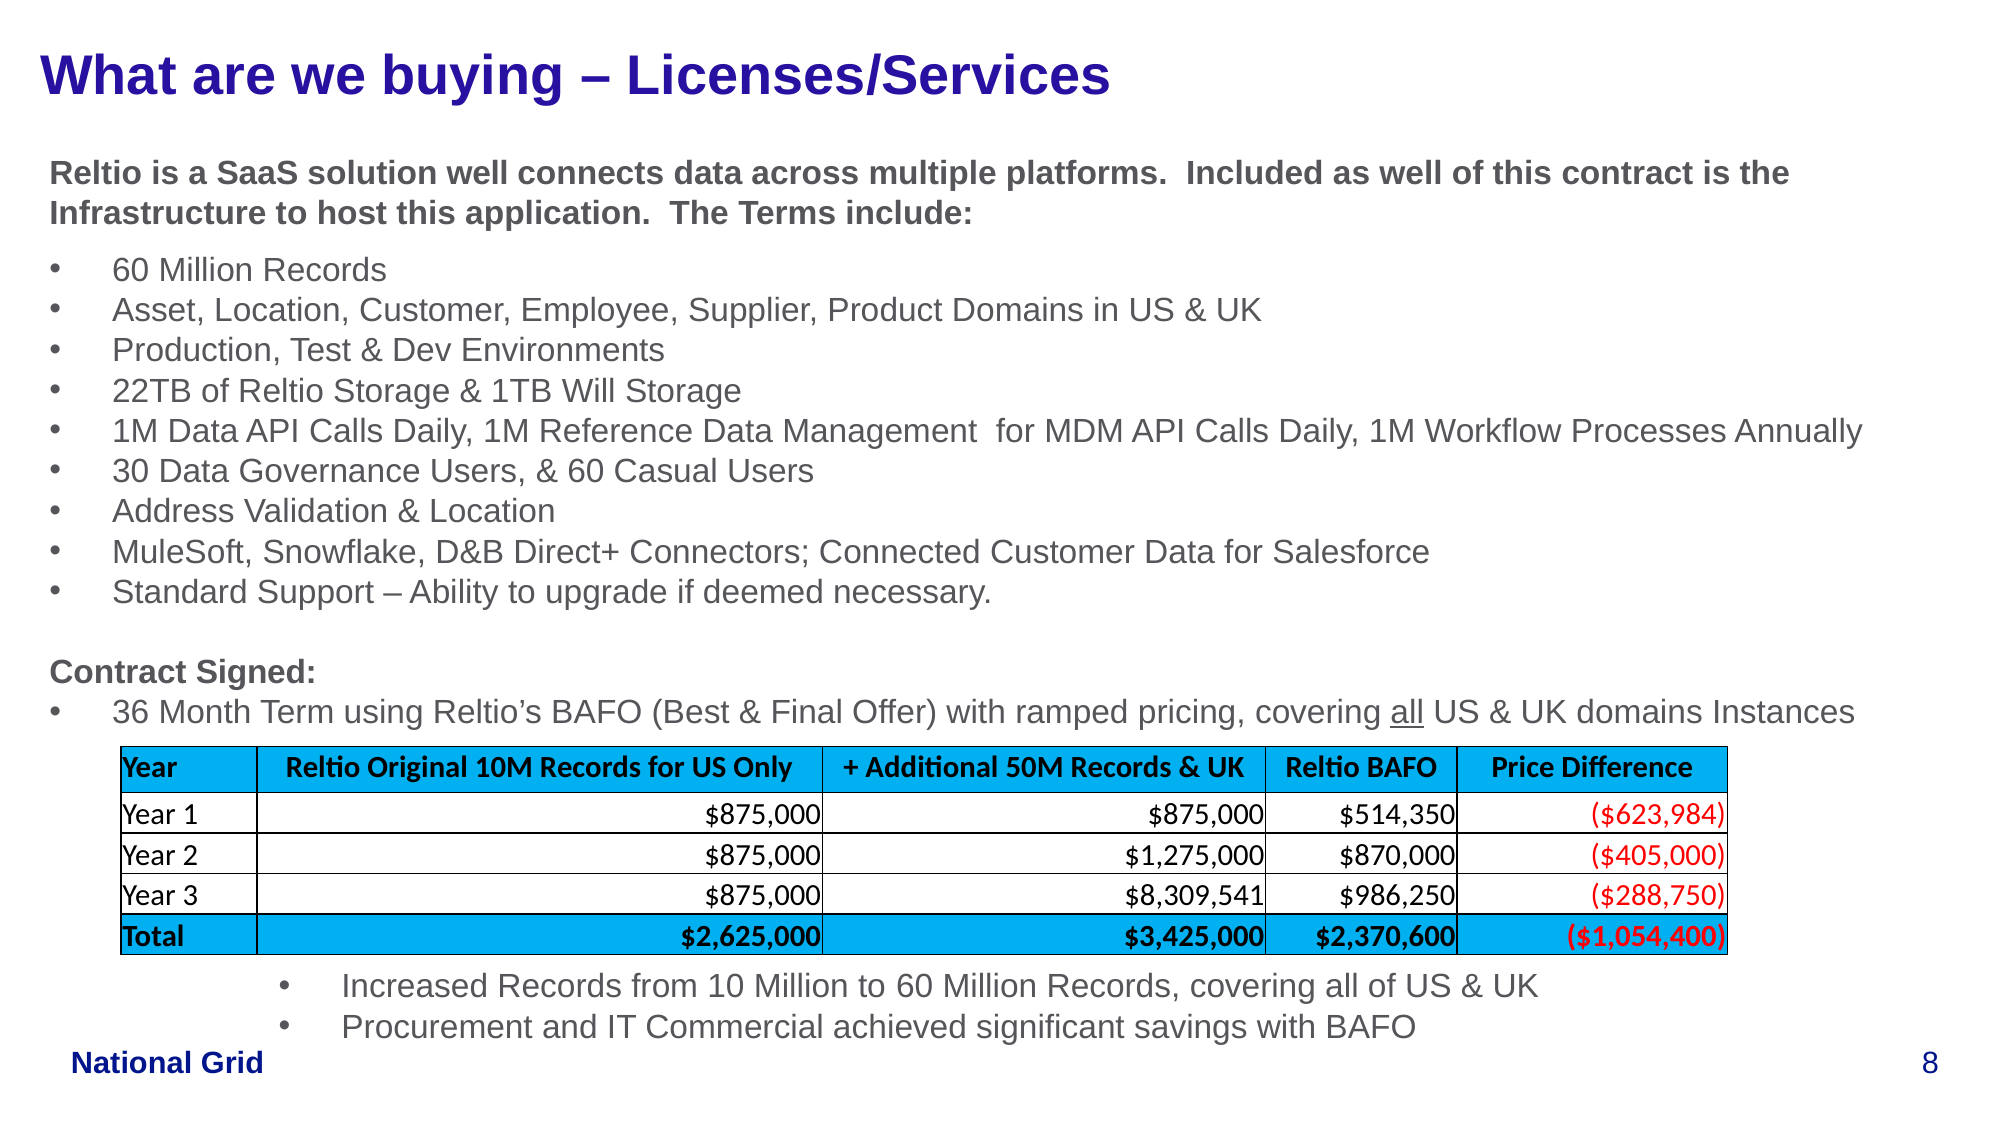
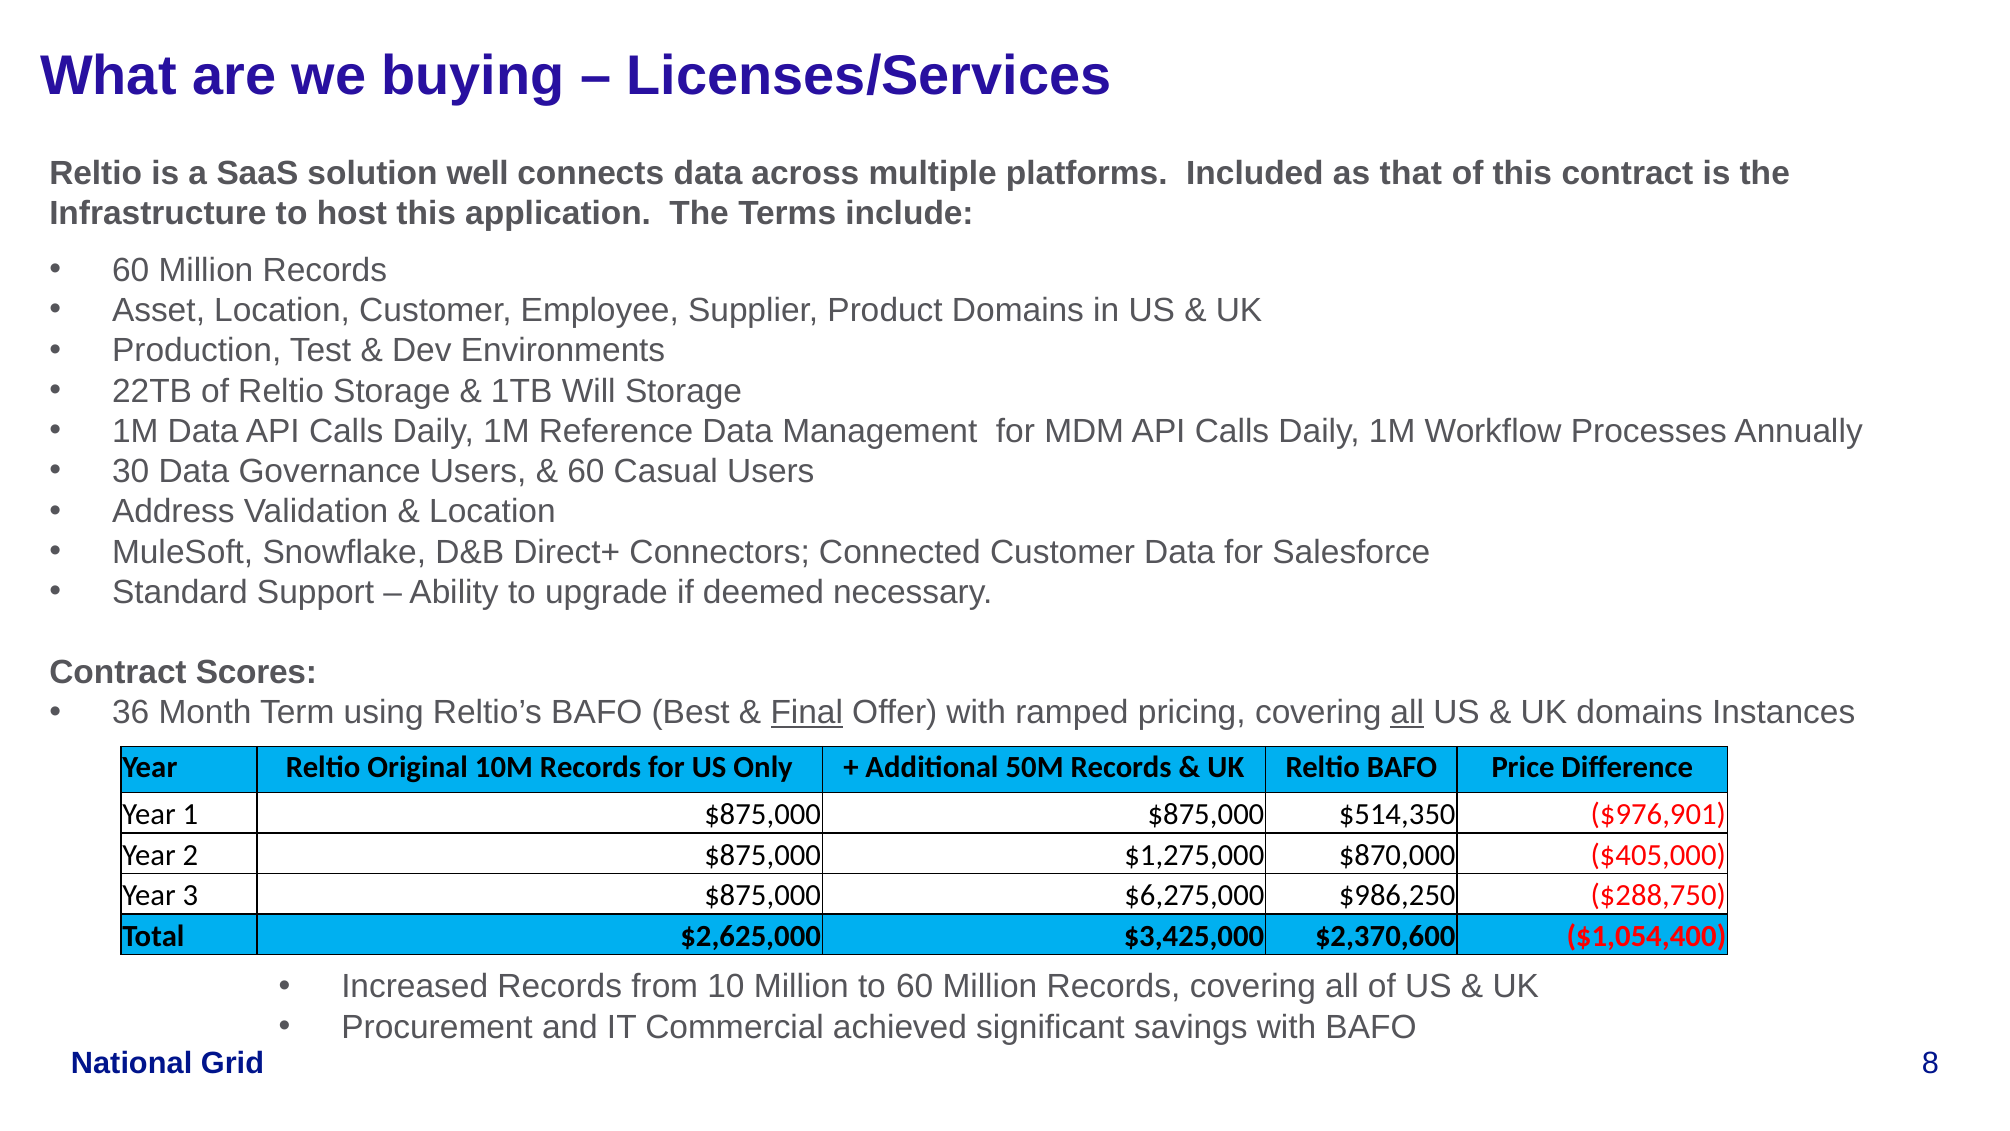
as well: well -> that
Signed: Signed -> Scores
Final underline: none -> present
$623,984: $623,984 -> $976,901
$8,309,541: $8,309,541 -> $6,275,000
